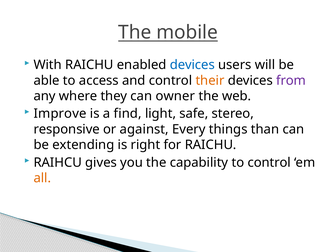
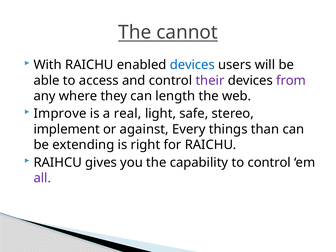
mobile: mobile -> cannot
their colour: orange -> purple
owner: owner -> length
find: find -> real
responsive: responsive -> implement
all colour: orange -> purple
